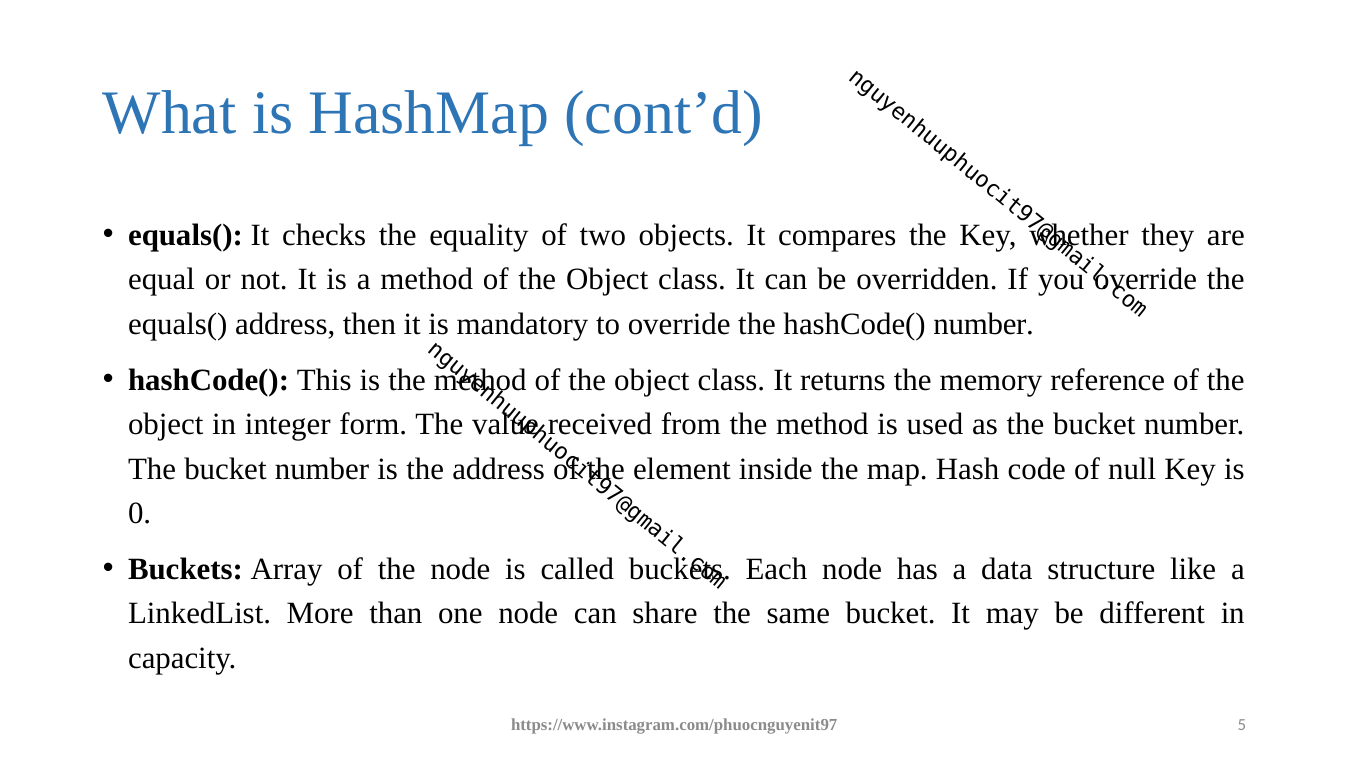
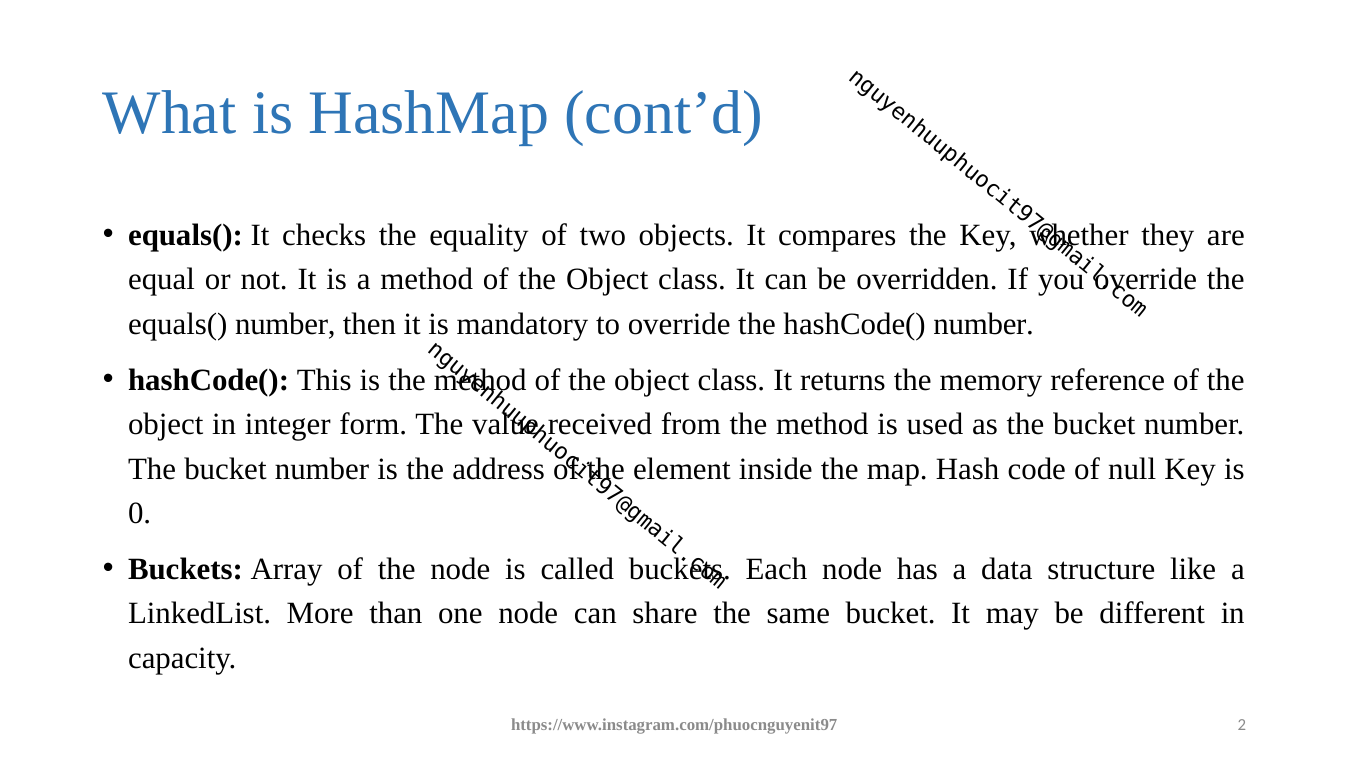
equals( address: address -> number
5: 5 -> 2
